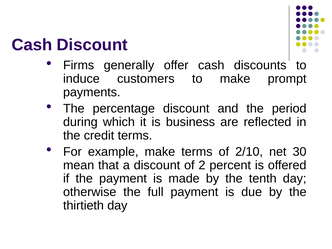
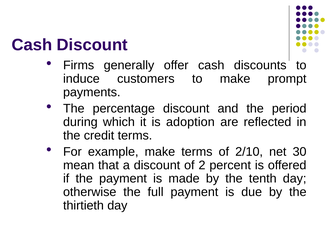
business: business -> adoption
